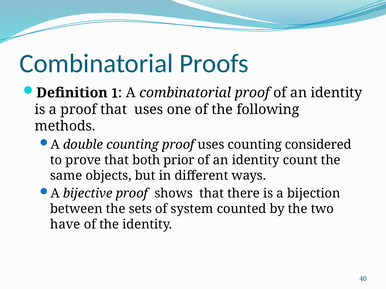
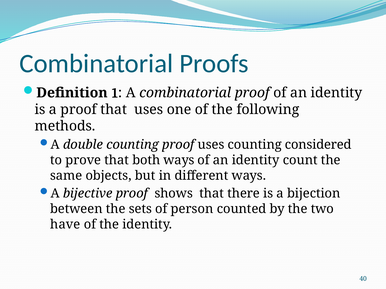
both prior: prior -> ways
system: system -> person
